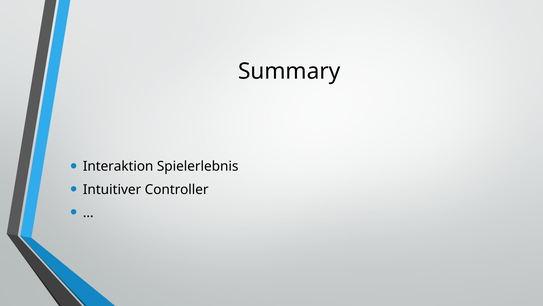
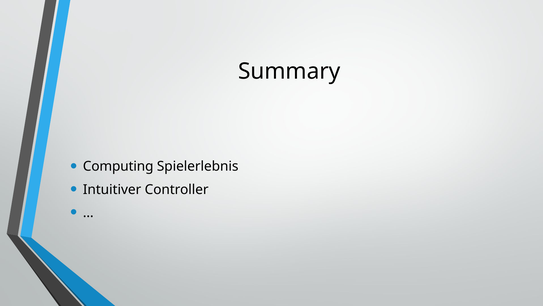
Interaktion: Interaktion -> Computing
